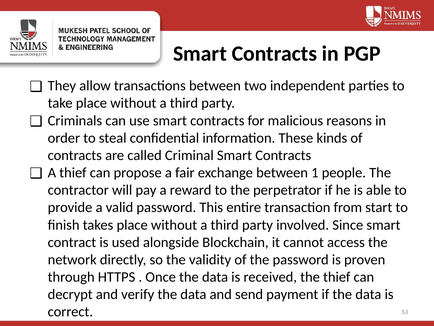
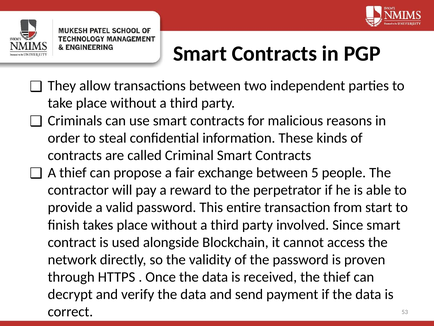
1: 1 -> 5
